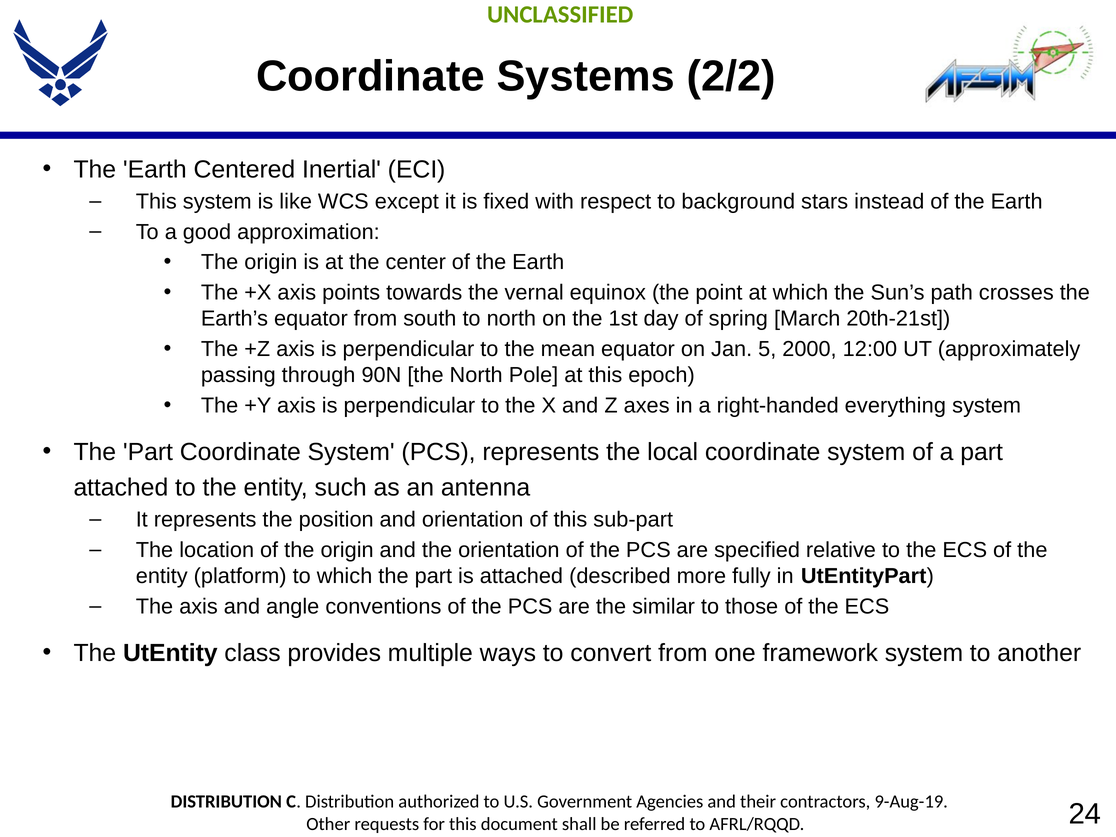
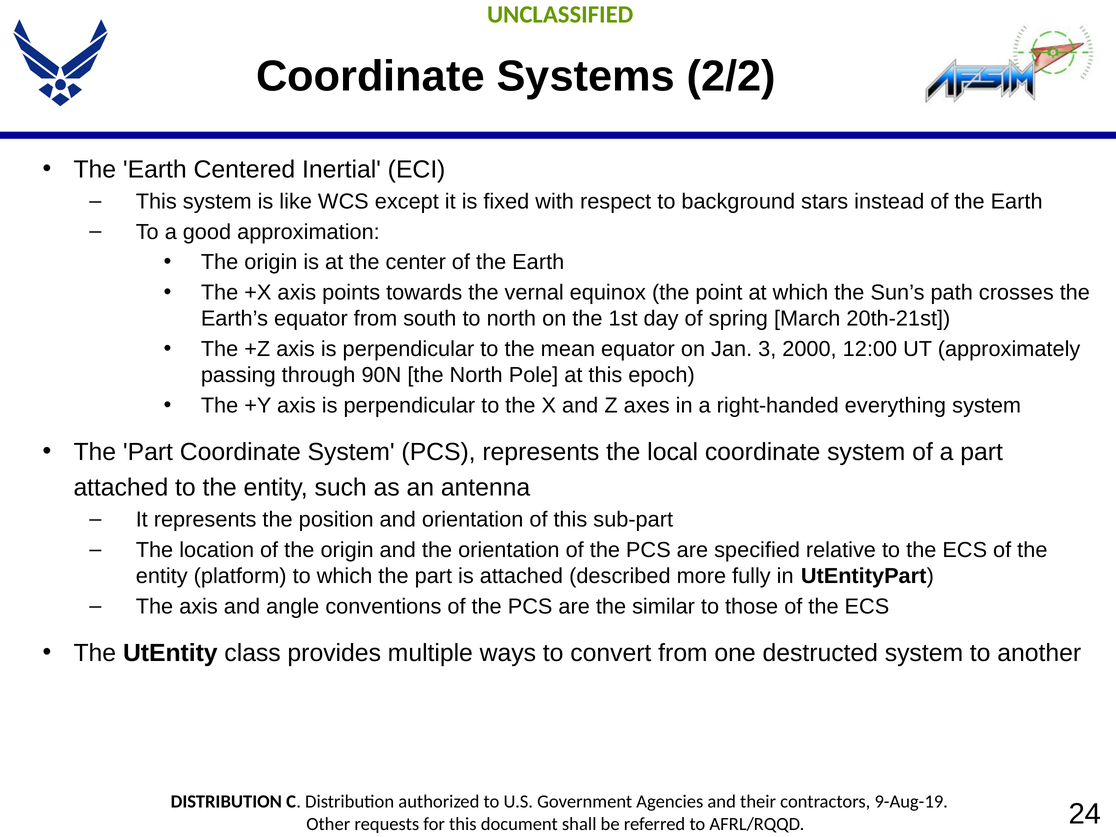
5: 5 -> 3
framework: framework -> destructed
